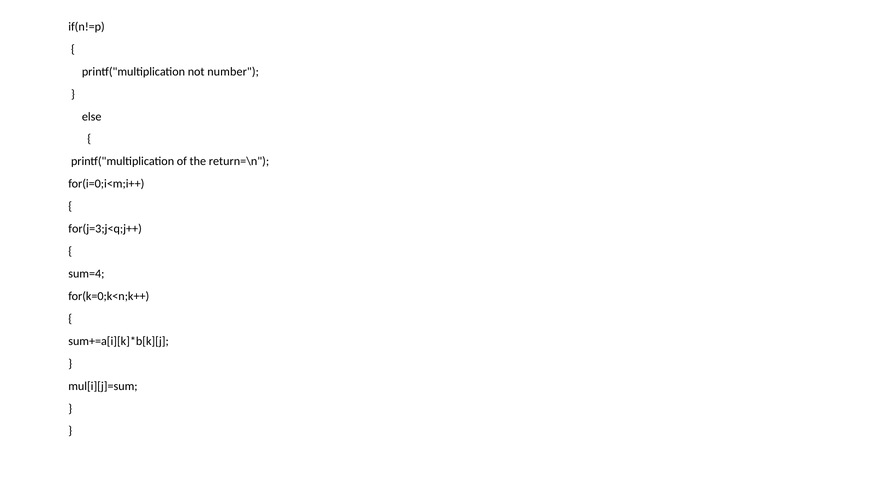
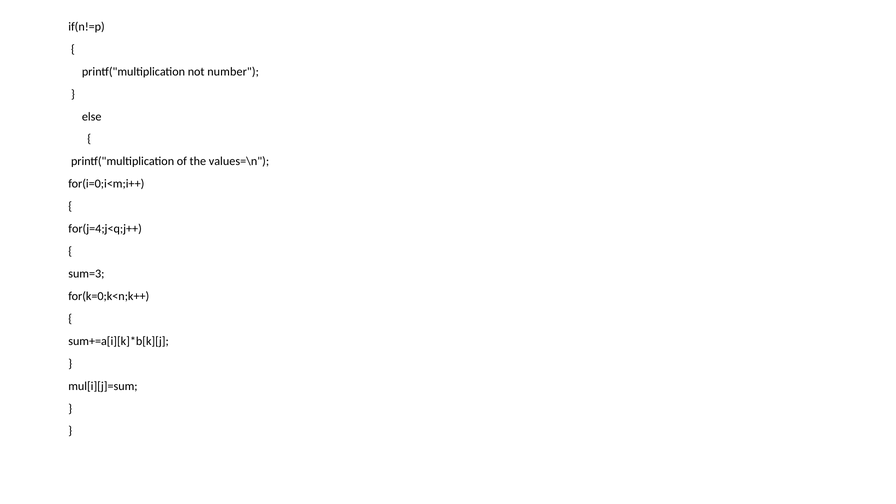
return=\n: return=\n -> values=\n
for(j=3;j<q;j++: for(j=3;j<q;j++ -> for(j=4;j<q;j++
sum=4: sum=4 -> sum=3
